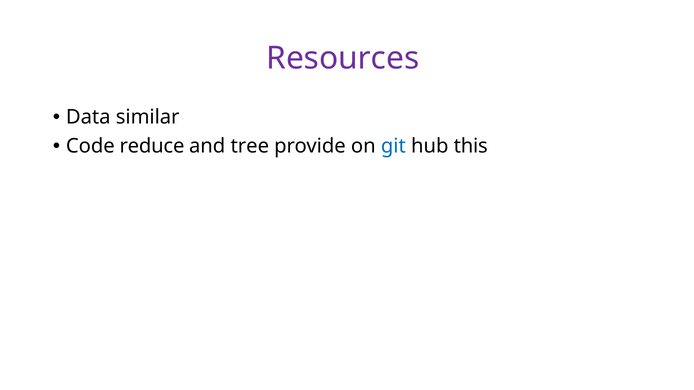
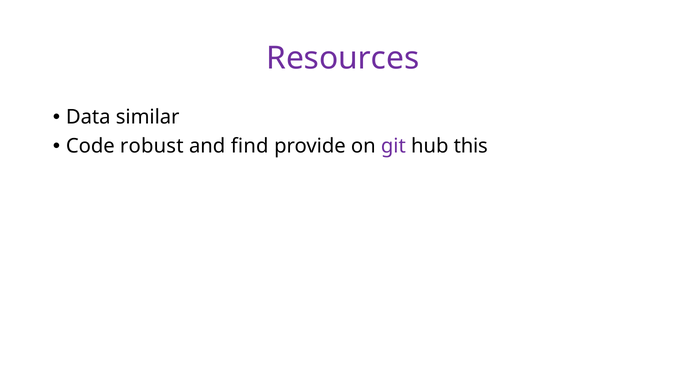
reduce: reduce -> robust
tree: tree -> find
git colour: blue -> purple
